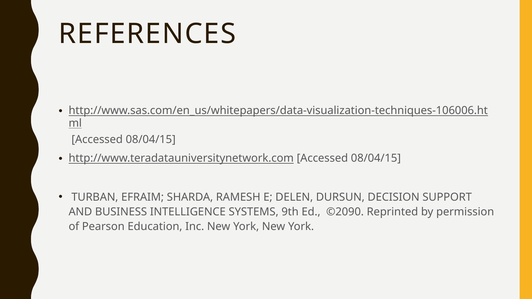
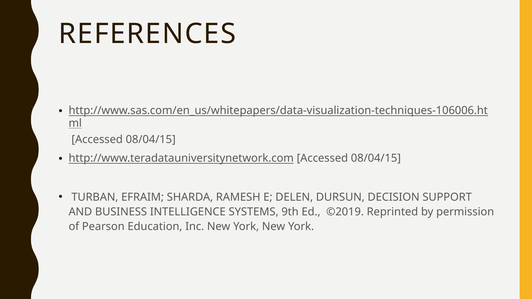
©2090: ©2090 -> ©2019
